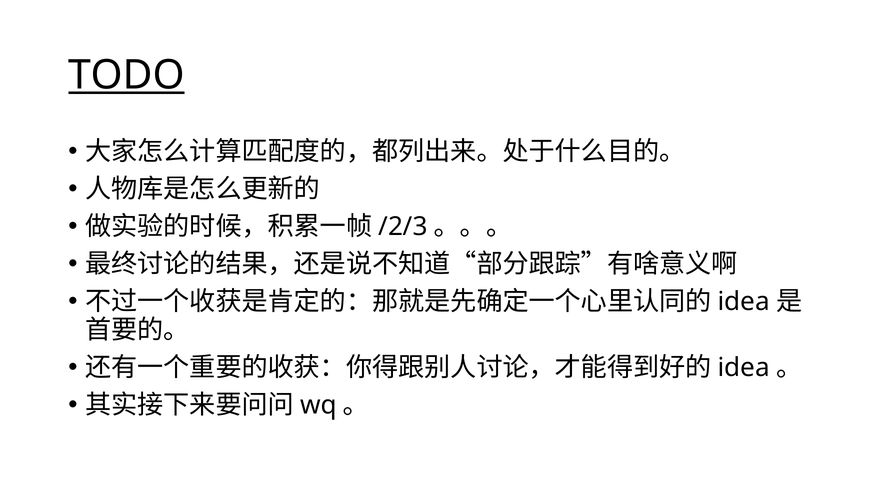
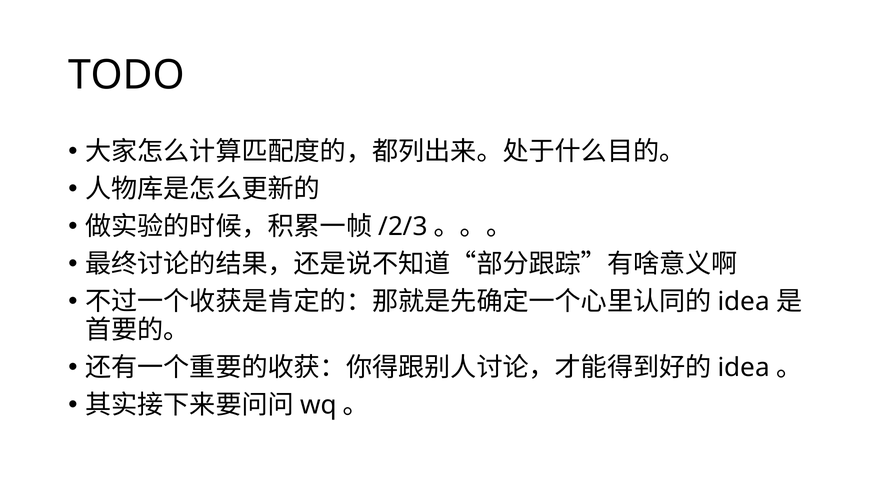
TODO underline: present -> none
